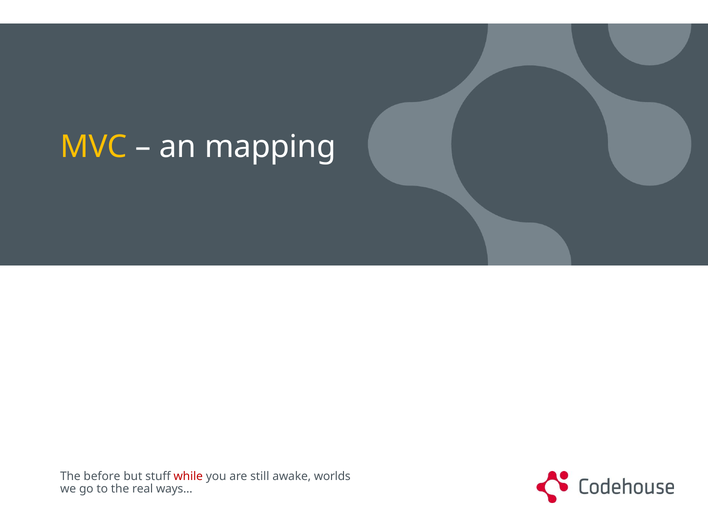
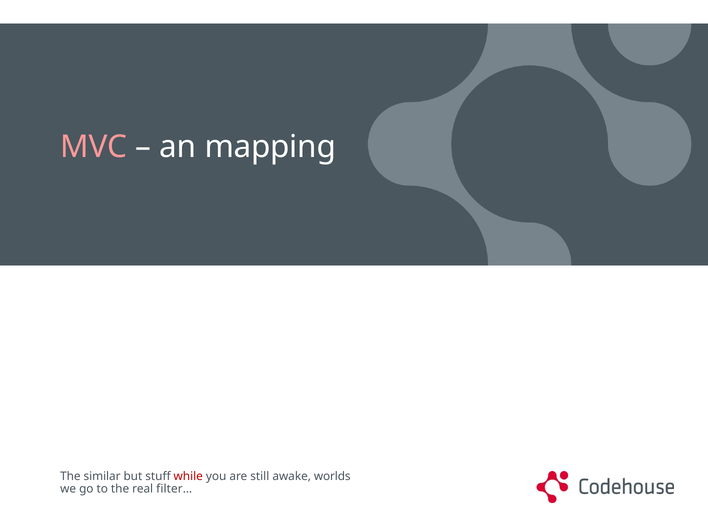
MVC colour: yellow -> pink
before: before -> similar
ways…: ways… -> filter…
